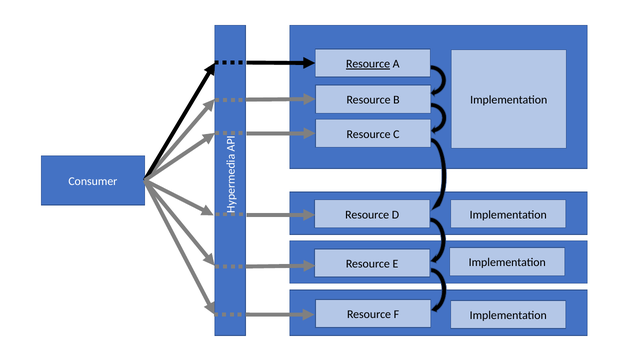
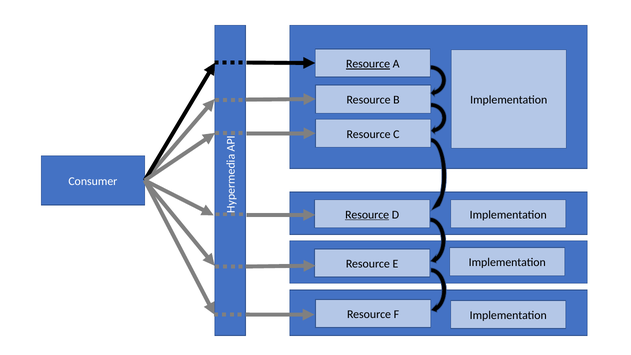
Resource at (367, 215) underline: none -> present
